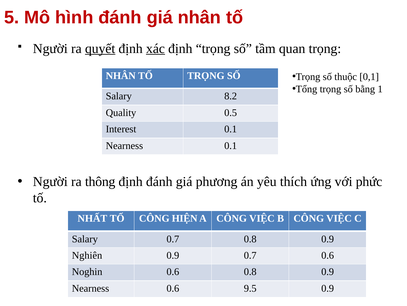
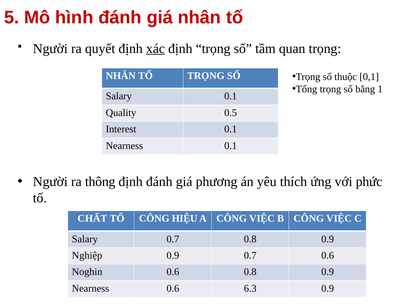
quyết underline: present -> none
Salary 8.2: 8.2 -> 0.1
NHẤT: NHẤT -> CHẤT
HIỆN: HIỆN -> HIỆU
Nghiên: Nghiên -> Nghiệp
9.5: 9.5 -> 6.3
